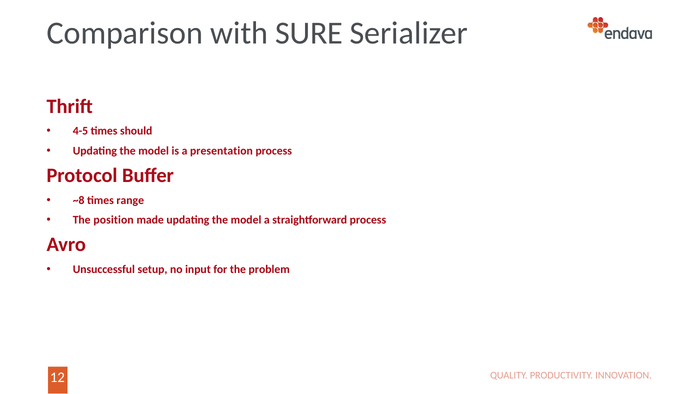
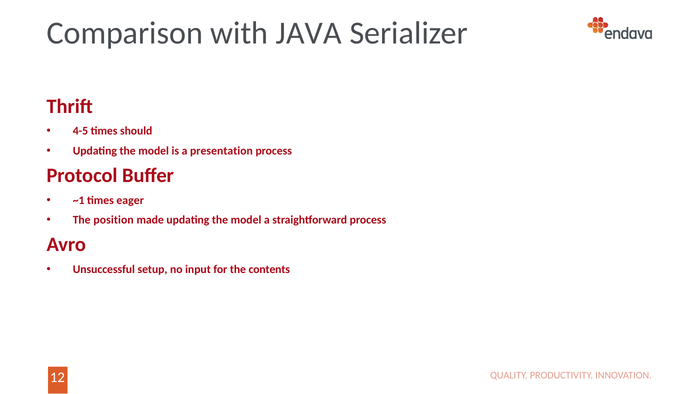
SURE: SURE -> JAVA
~8: ~8 -> ~1
range: range -> eager
problem: problem -> contents
